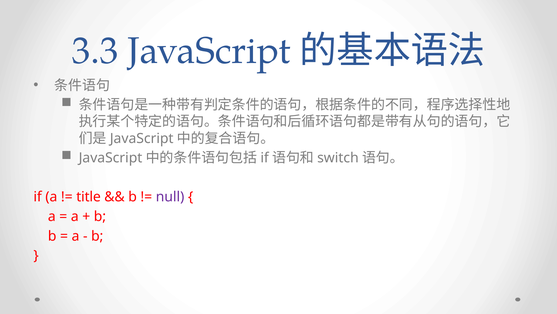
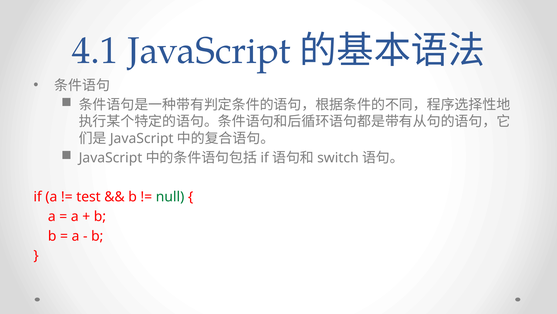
3.3: 3.3 -> 4.1
title: title -> test
null colour: purple -> green
